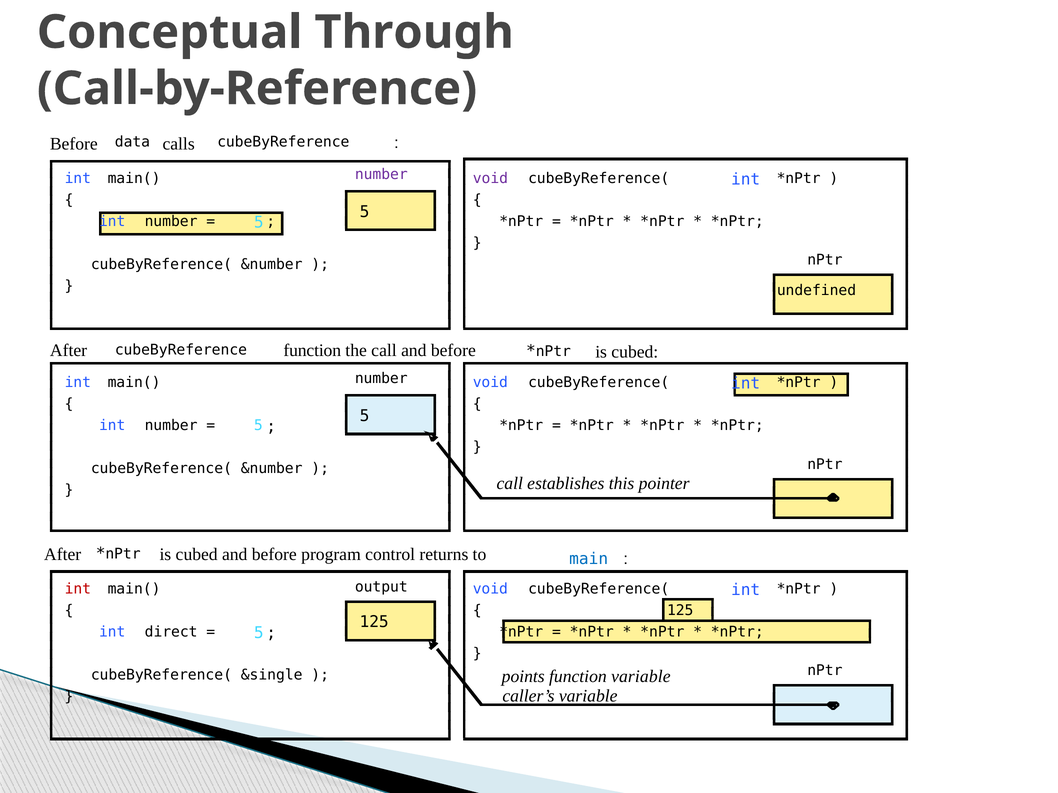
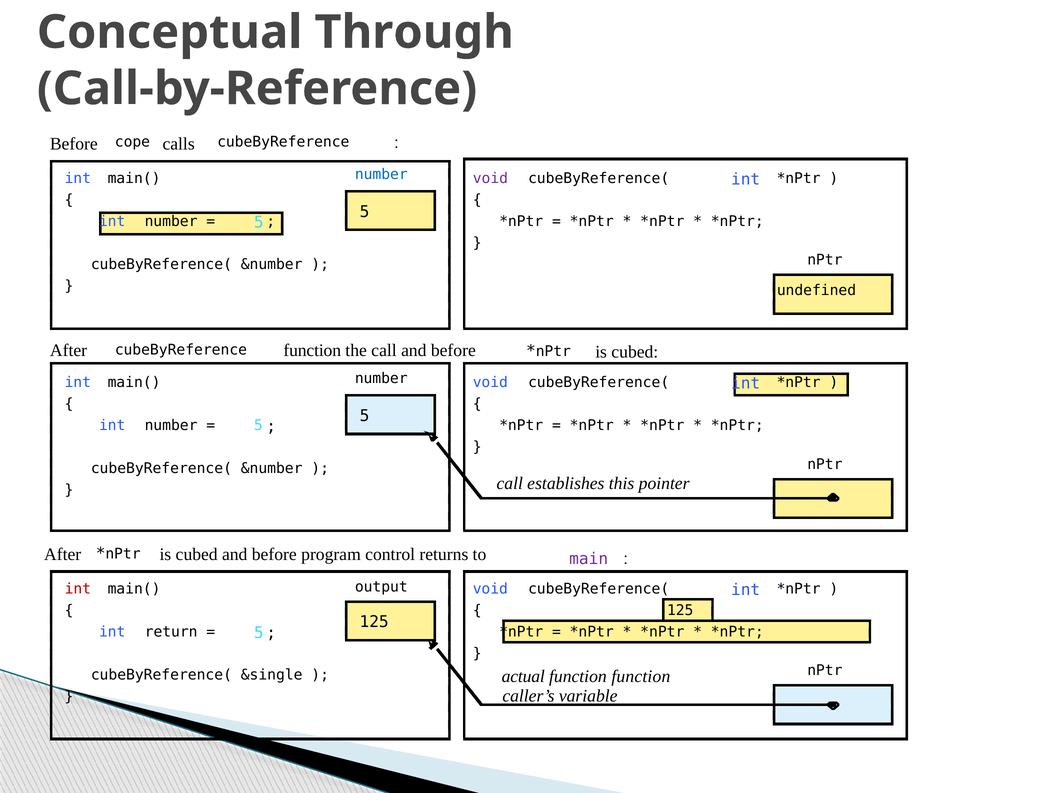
data: data -> cope
number at (381, 174) colour: purple -> blue
main colour: blue -> purple
direct: direct -> return
points: points -> actual
function variable: variable -> function
